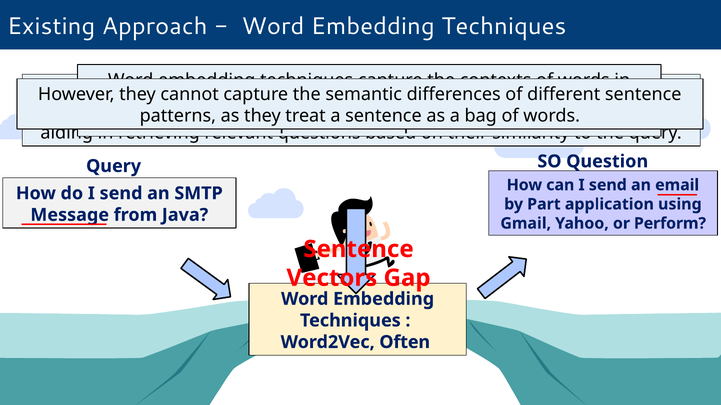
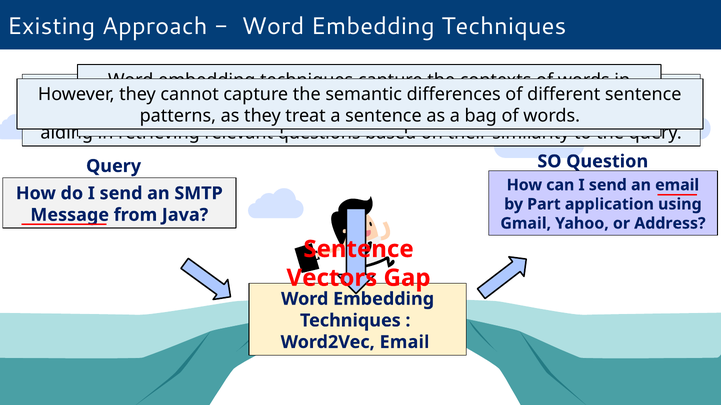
or Perform: Perform -> Address
Word2Vec Often: Often -> Email
